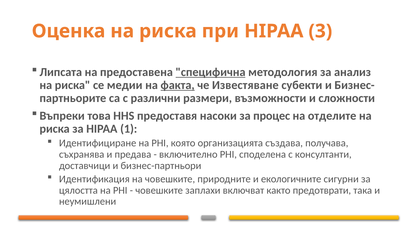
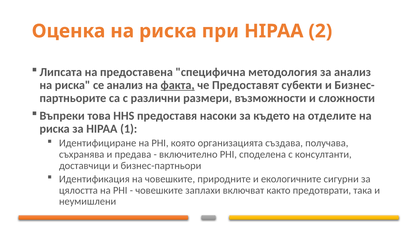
3: 3 -> 2
специфична underline: present -> none
се медии: медии -> анализ
Известяване: Известяване -> Предоставят
процес: процес -> където
